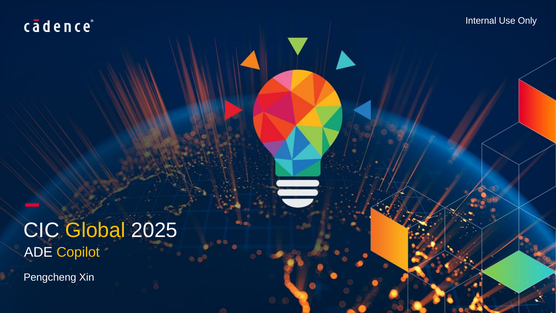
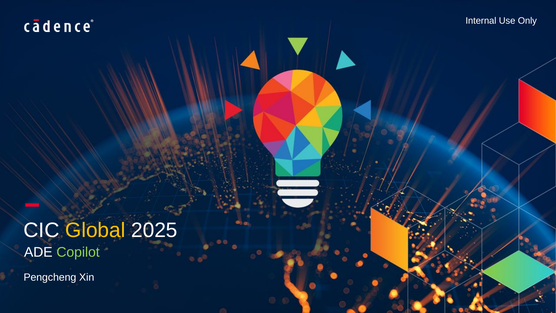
Copilot colour: yellow -> light green
